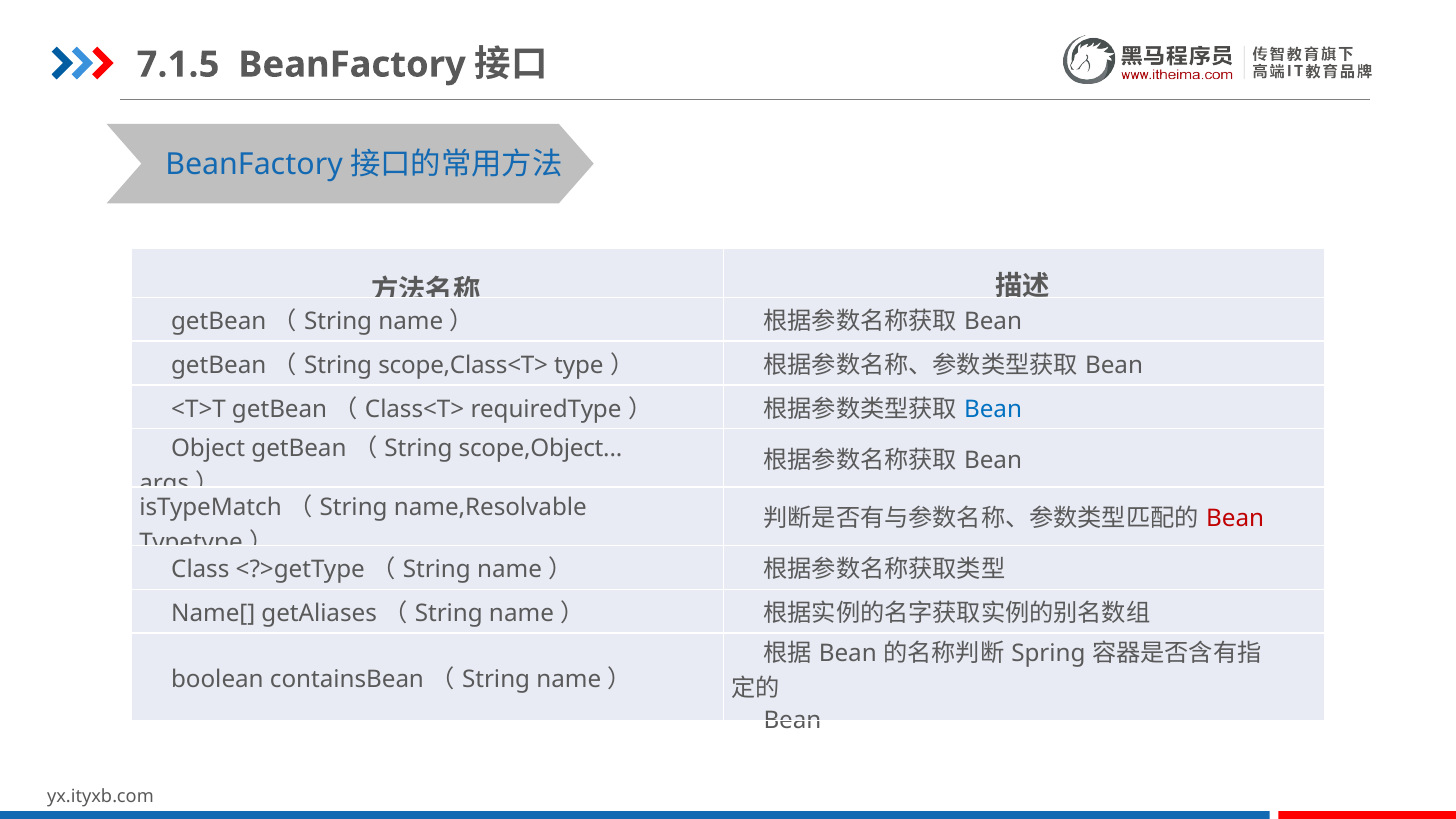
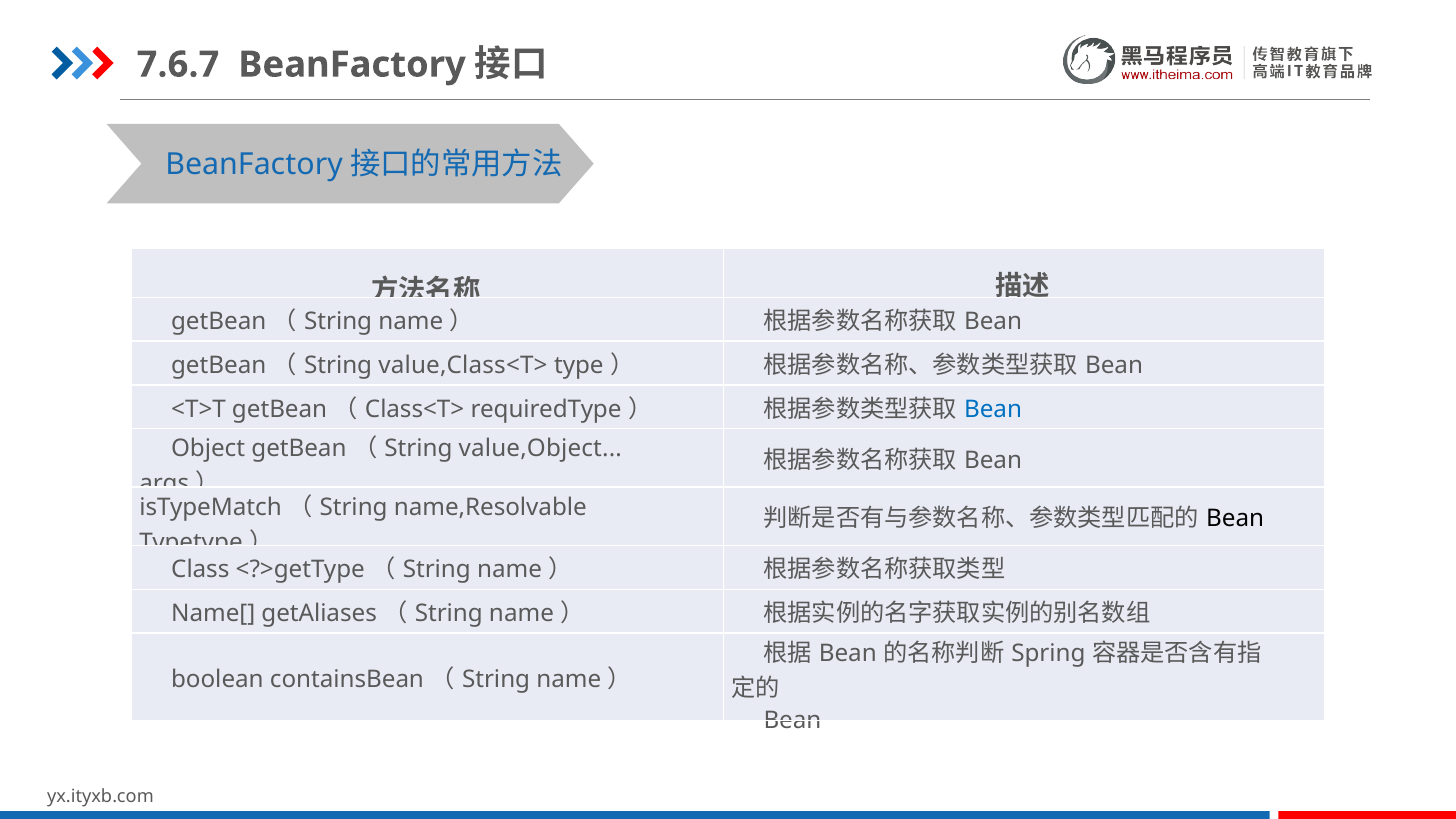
7.1.5: 7.1.5 -> 7.6.7
scope,Class<T>: scope,Class<T> -> value,Class<T>
scope,Object: scope,Object -> value,Object
Bean at (1235, 519) colour: red -> black
